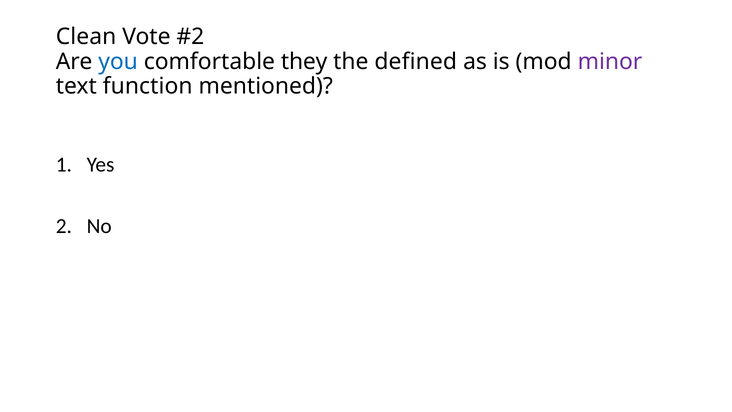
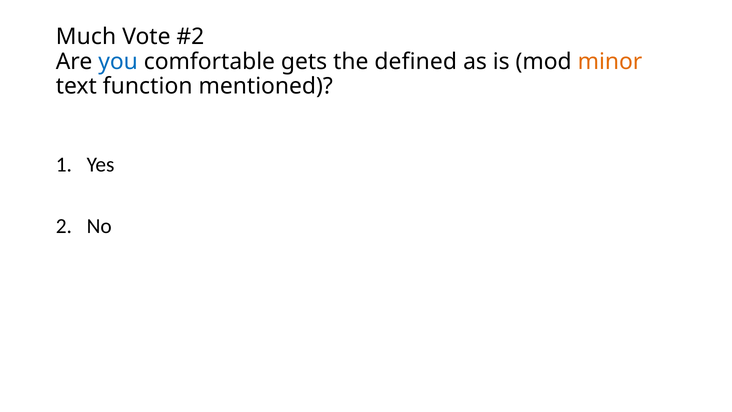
Clean: Clean -> Much
they: they -> gets
minor colour: purple -> orange
